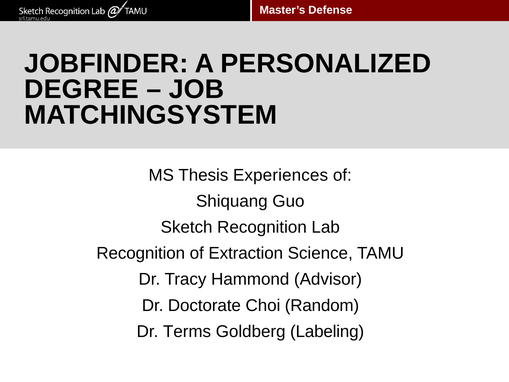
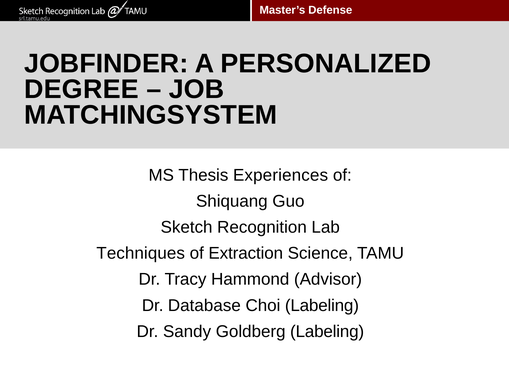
Recognition at (141, 253): Recognition -> Techniques
Doctorate: Doctorate -> Database
Choi Random: Random -> Labeling
Terms: Terms -> Sandy
